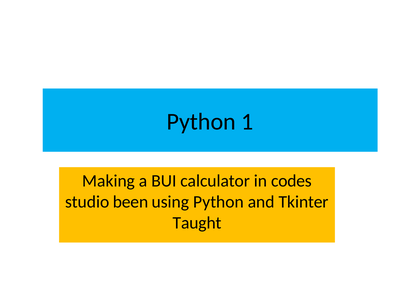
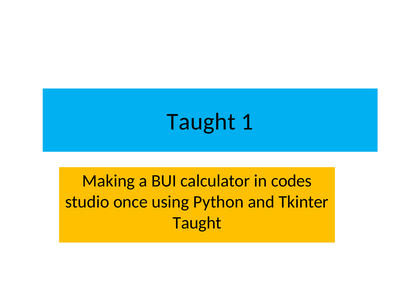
Python at (201, 122): Python -> Taught
been: been -> once
